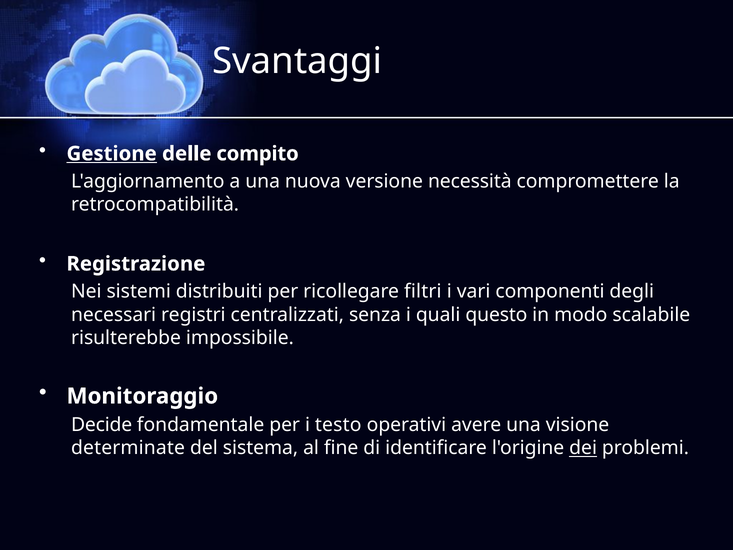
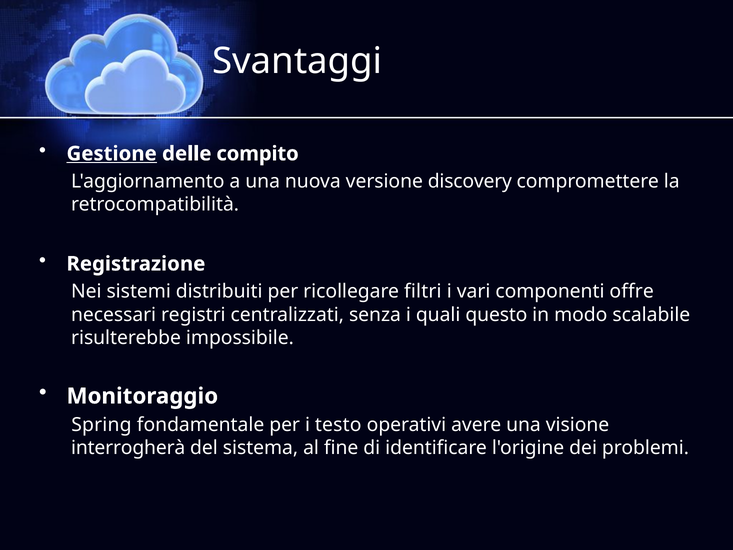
necessità: necessità -> discovery
degli: degli -> offre
Decide: Decide -> Spring
determinate: determinate -> interrogherà
dei underline: present -> none
